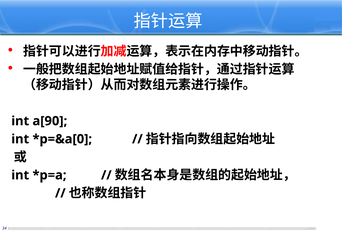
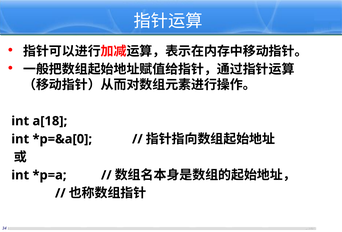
a[90: a[90 -> a[18
